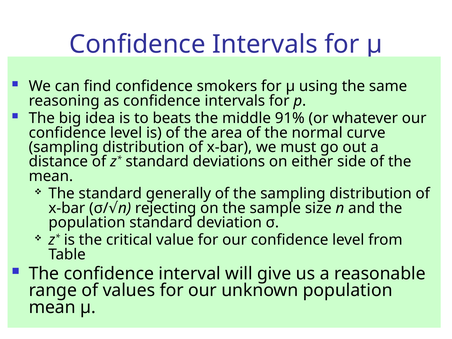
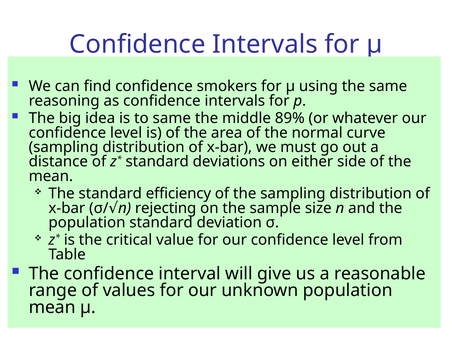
to beats: beats -> same
91%: 91% -> 89%
generally: generally -> efficiency
